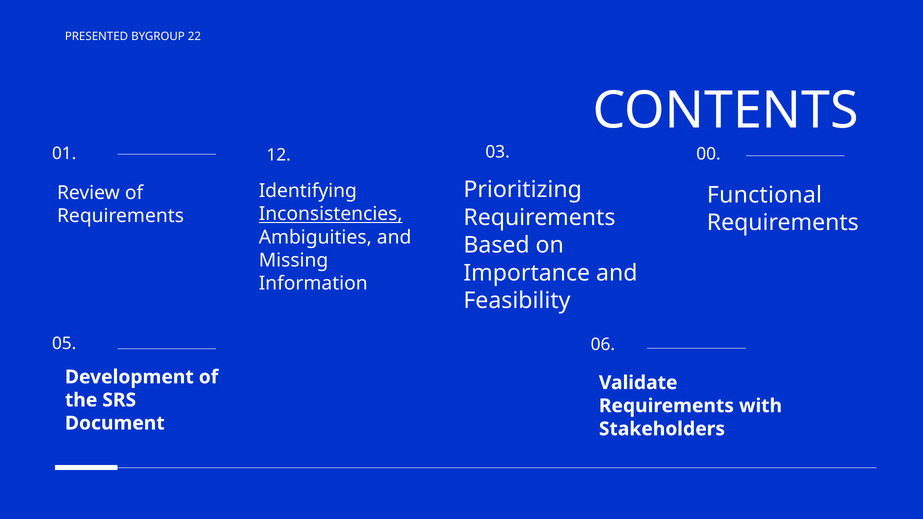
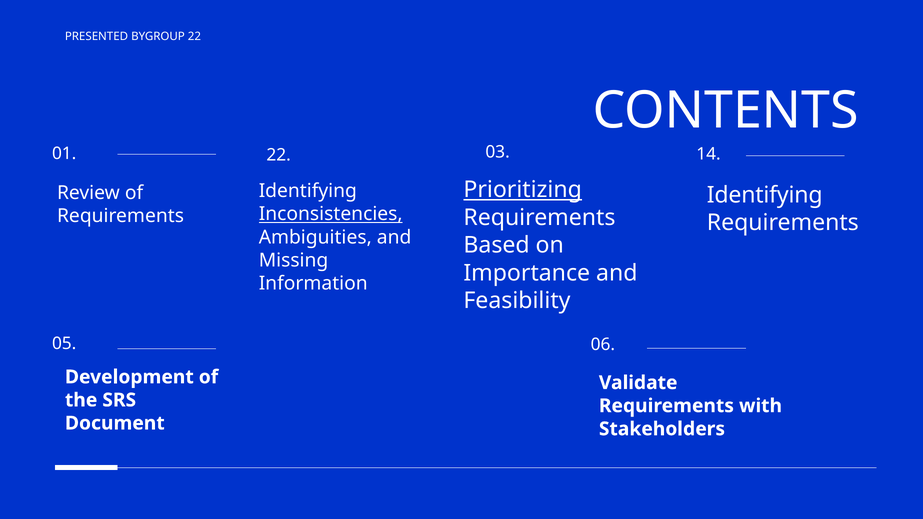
01 12: 12 -> 22
00: 00 -> 14
Prioritizing underline: none -> present
Functional at (764, 195): Functional -> Identifying
